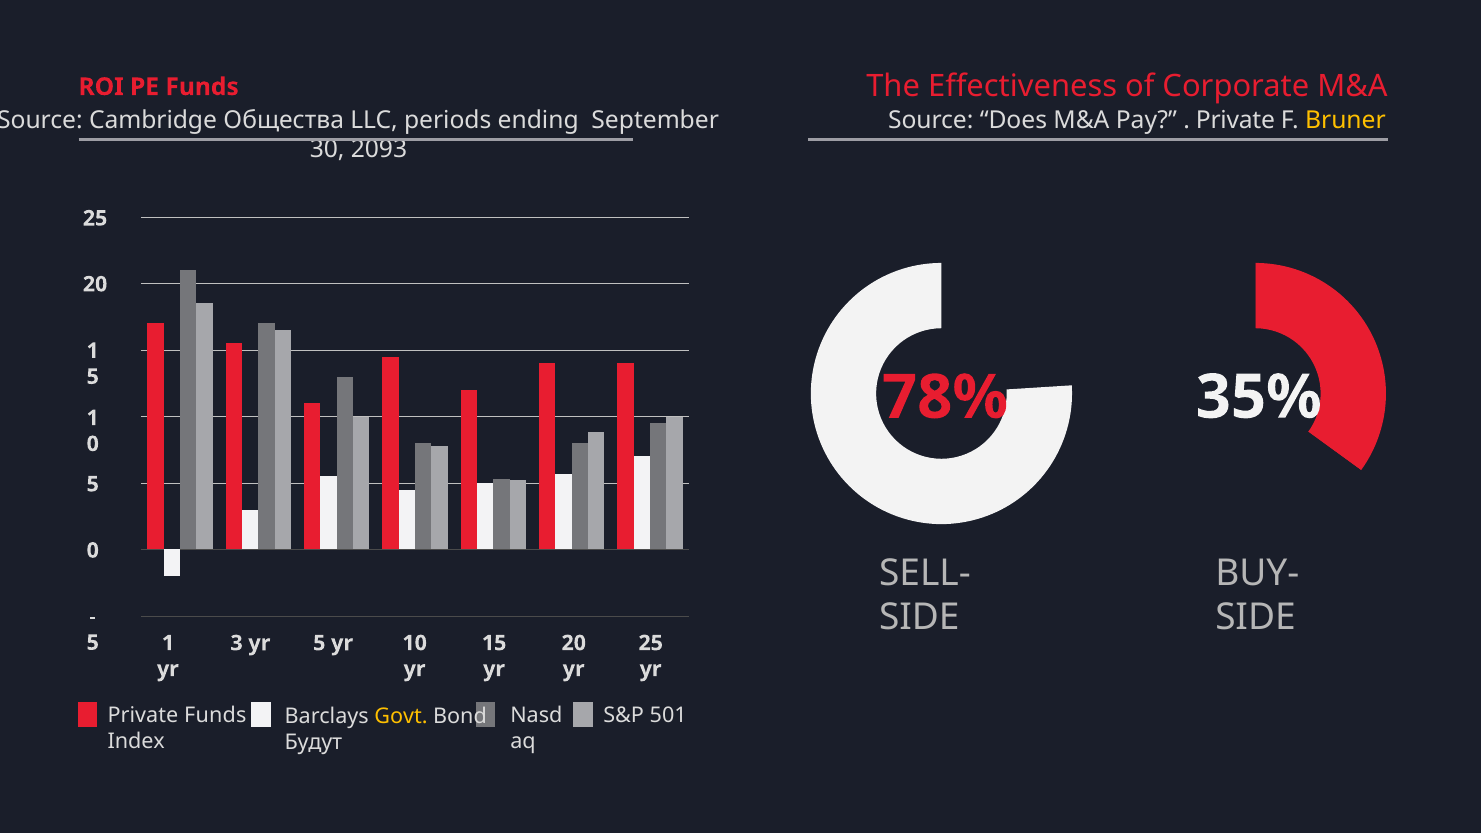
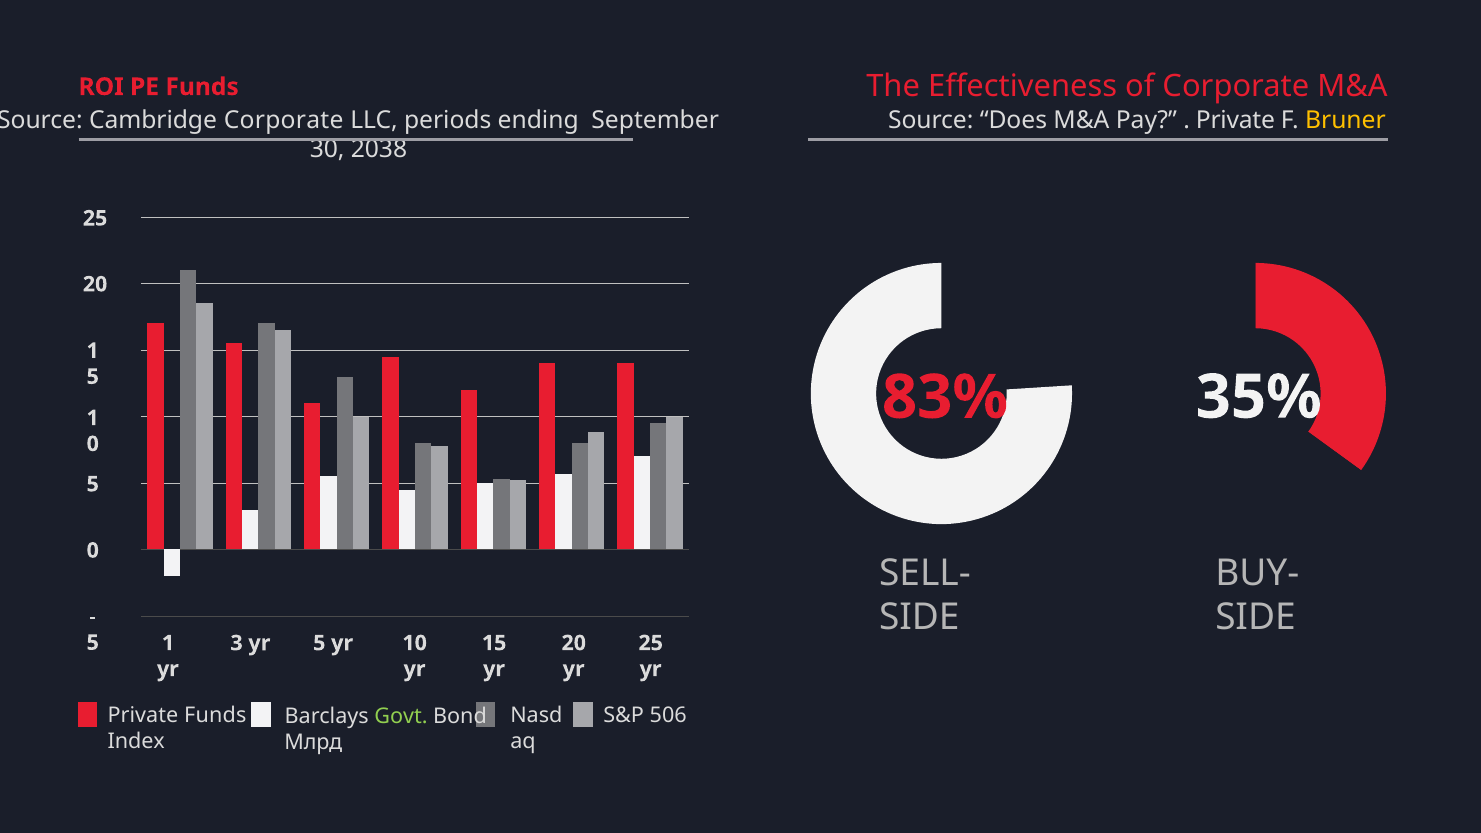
Cambridge Общества: Общества -> Corporate
2093: 2093 -> 2038
78%: 78% -> 83%
501: 501 -> 506
Govt colour: yellow -> light green
Будут: Будут -> Млрд
